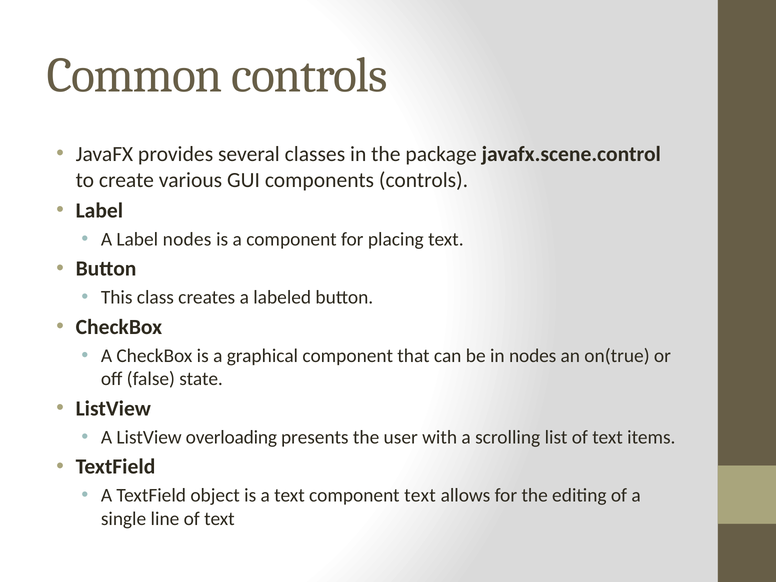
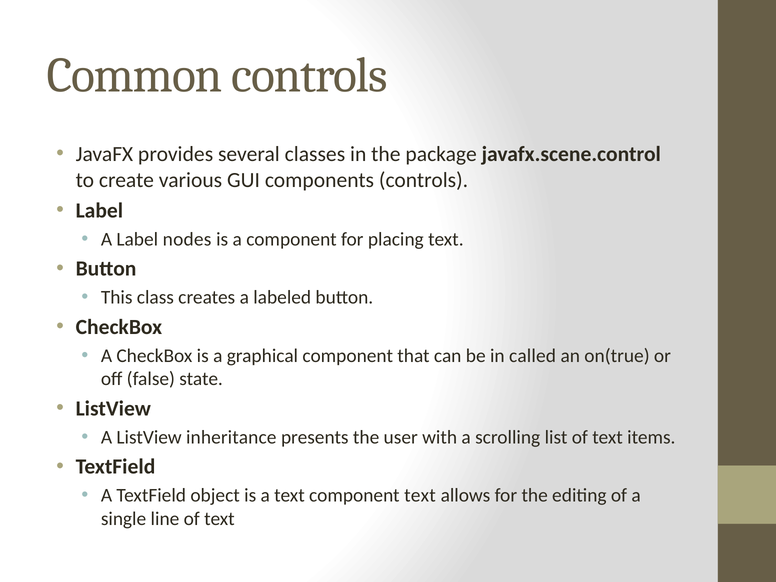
in nodes: nodes -> called
overloading: overloading -> inheritance
